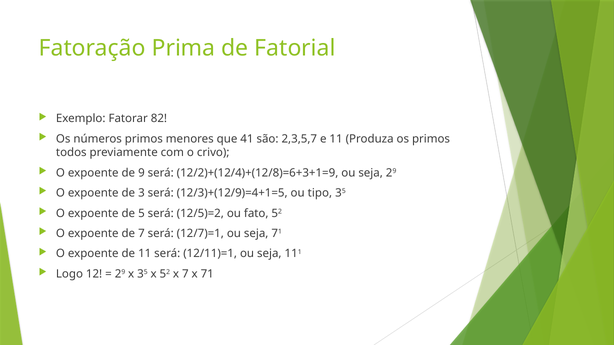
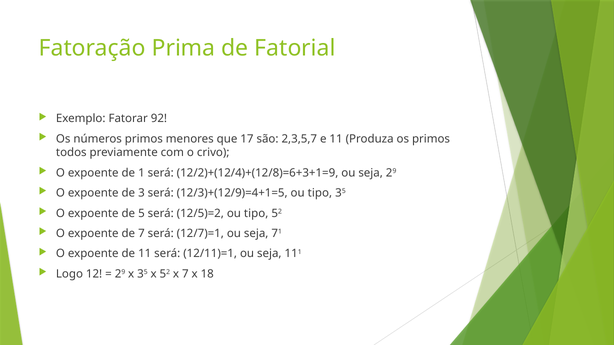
82: 82 -> 92
41: 41 -> 17
9: 9 -> 1
12/5)=2 ou fato: fato -> tipo
x 71: 71 -> 18
